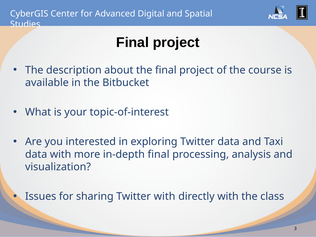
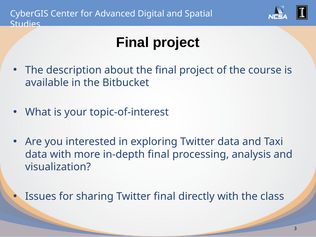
Twitter with: with -> final
